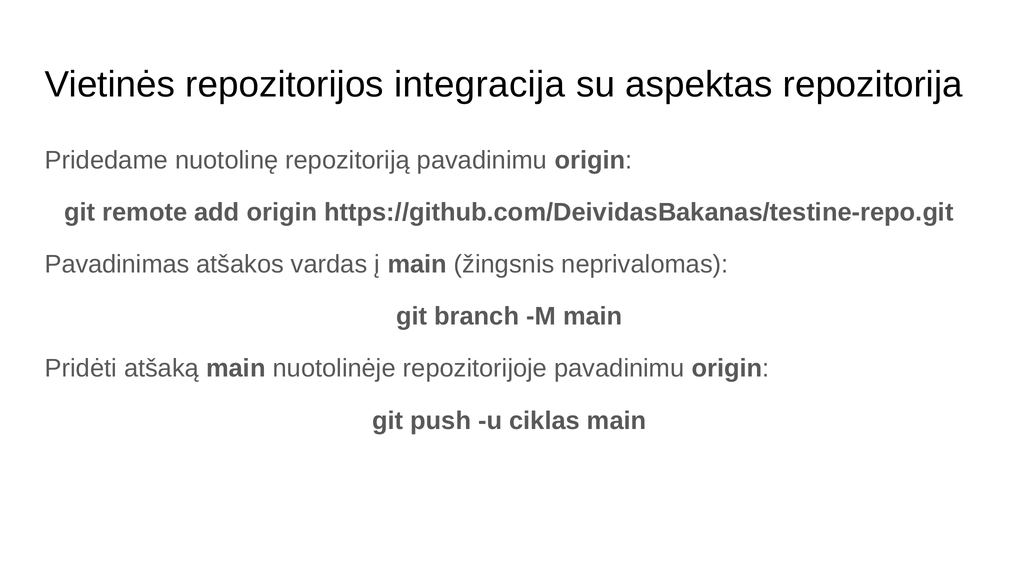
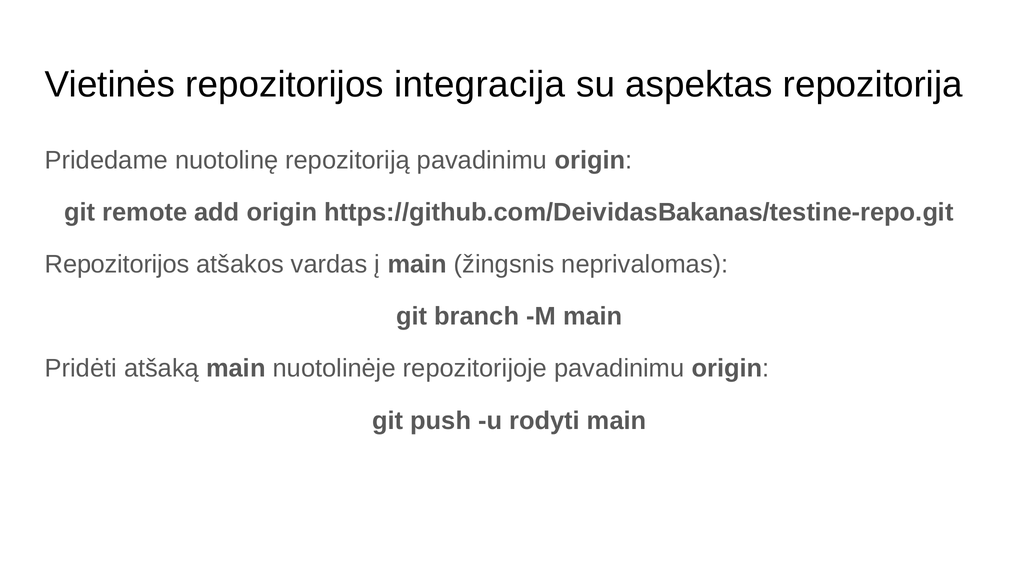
Pavadinimas at (117, 264): Pavadinimas -> Repozitorijos
ciklas: ciklas -> rodyti
